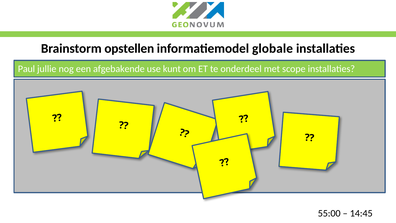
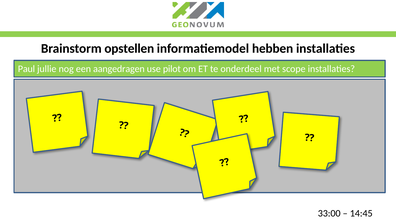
globale: globale -> hebben
afgebakende: afgebakende -> aangedragen
kunt: kunt -> pilot
55:00: 55:00 -> 33:00
